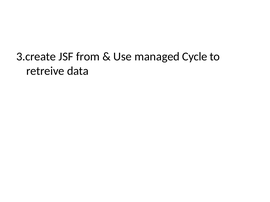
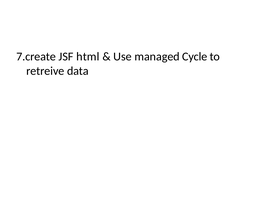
3.create: 3.create -> 7.create
from: from -> html
